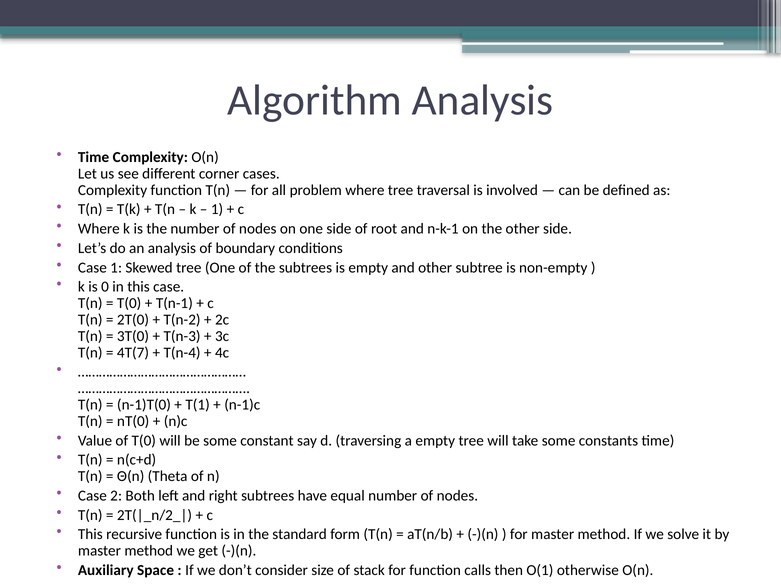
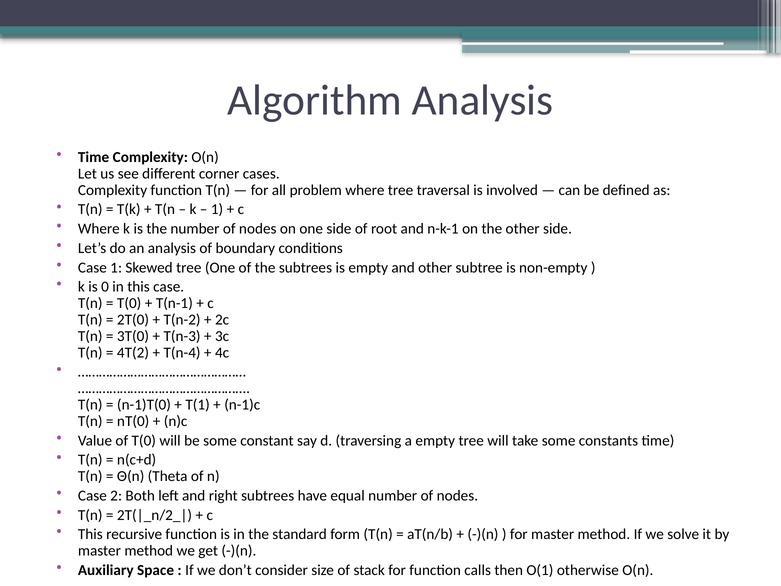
4T(7: 4T(7 -> 4T(2
